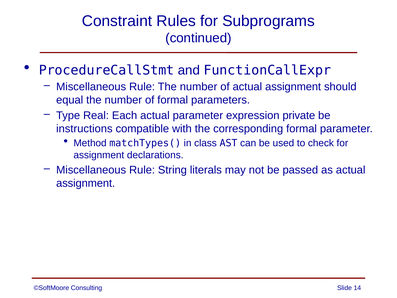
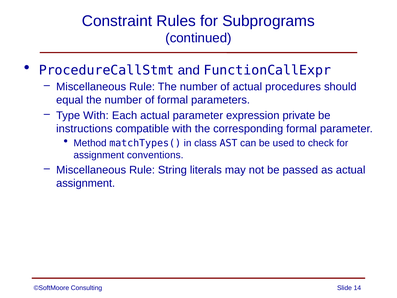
of actual assignment: assignment -> procedures
Type Real: Real -> With
declarations: declarations -> conventions
